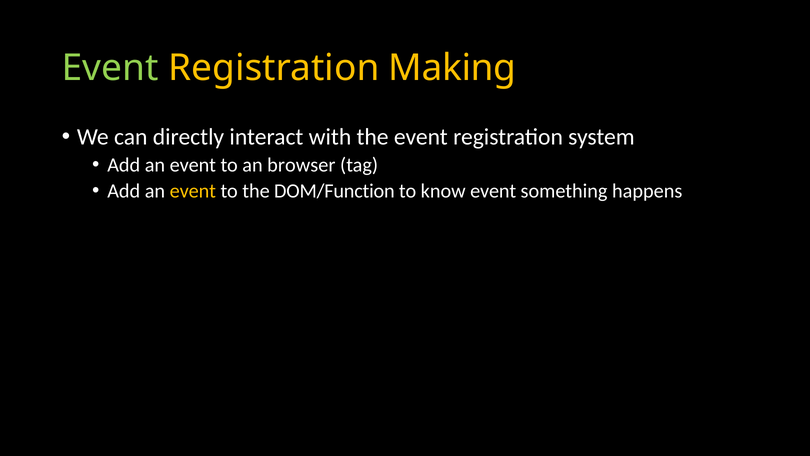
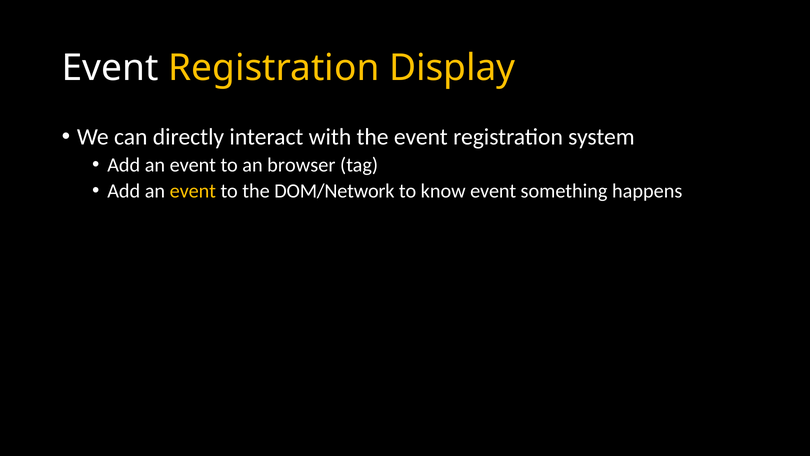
Event at (110, 68) colour: light green -> white
Making: Making -> Display
DOM/Function: DOM/Function -> DOM/Network
